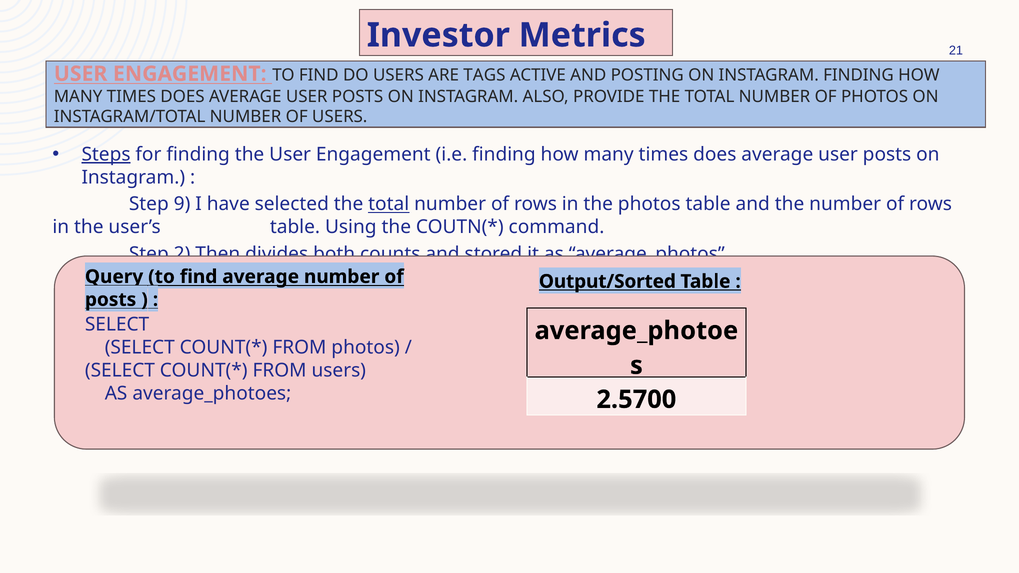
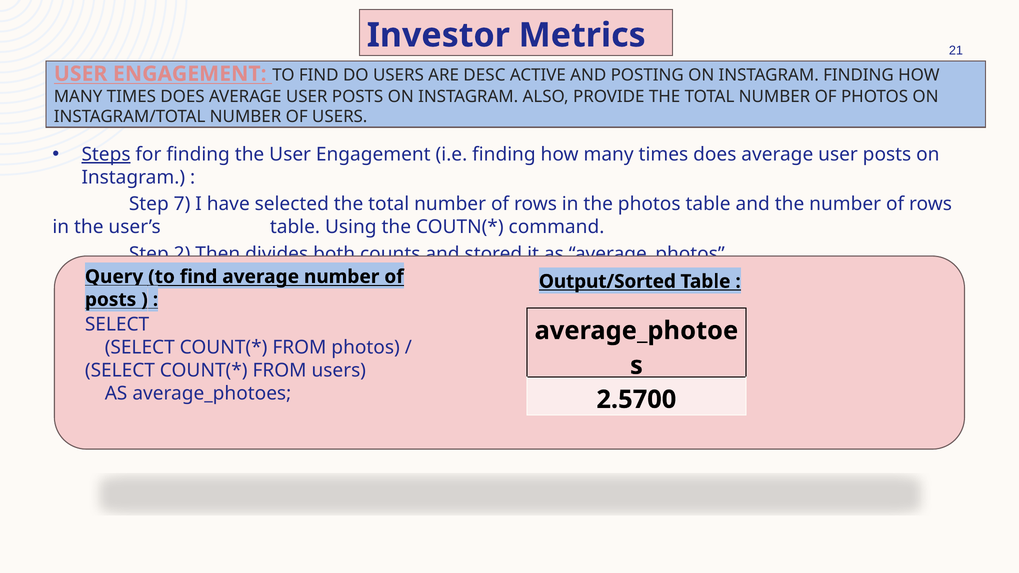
TAGS: TAGS -> DESC
9: 9 -> 7
total at (389, 204) underline: present -> none
